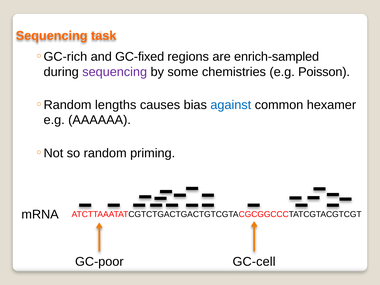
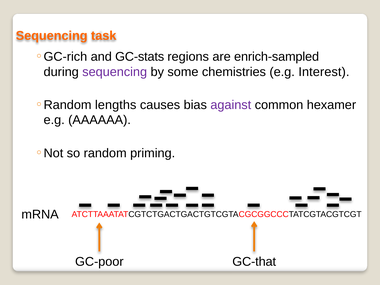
GC-fixed: GC-fixed -> GC-stats
Poisson: Poisson -> Interest
against colour: blue -> purple
GC-cell: GC-cell -> GC-that
